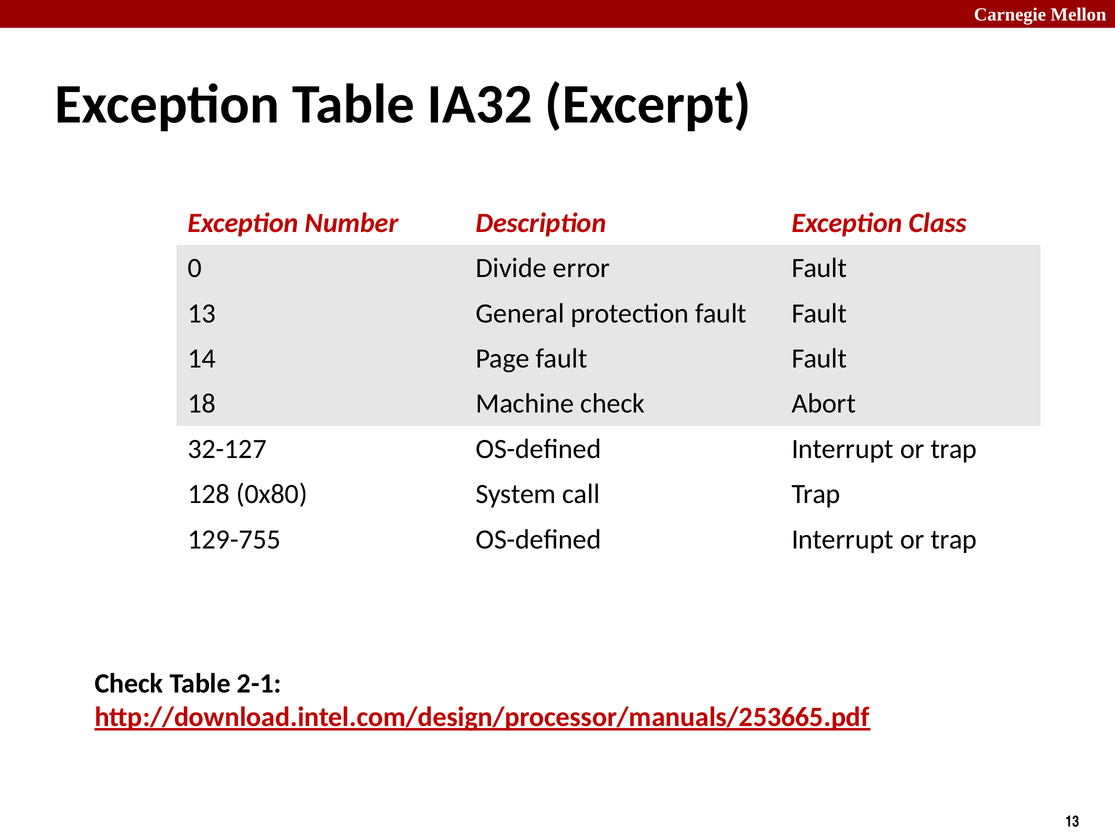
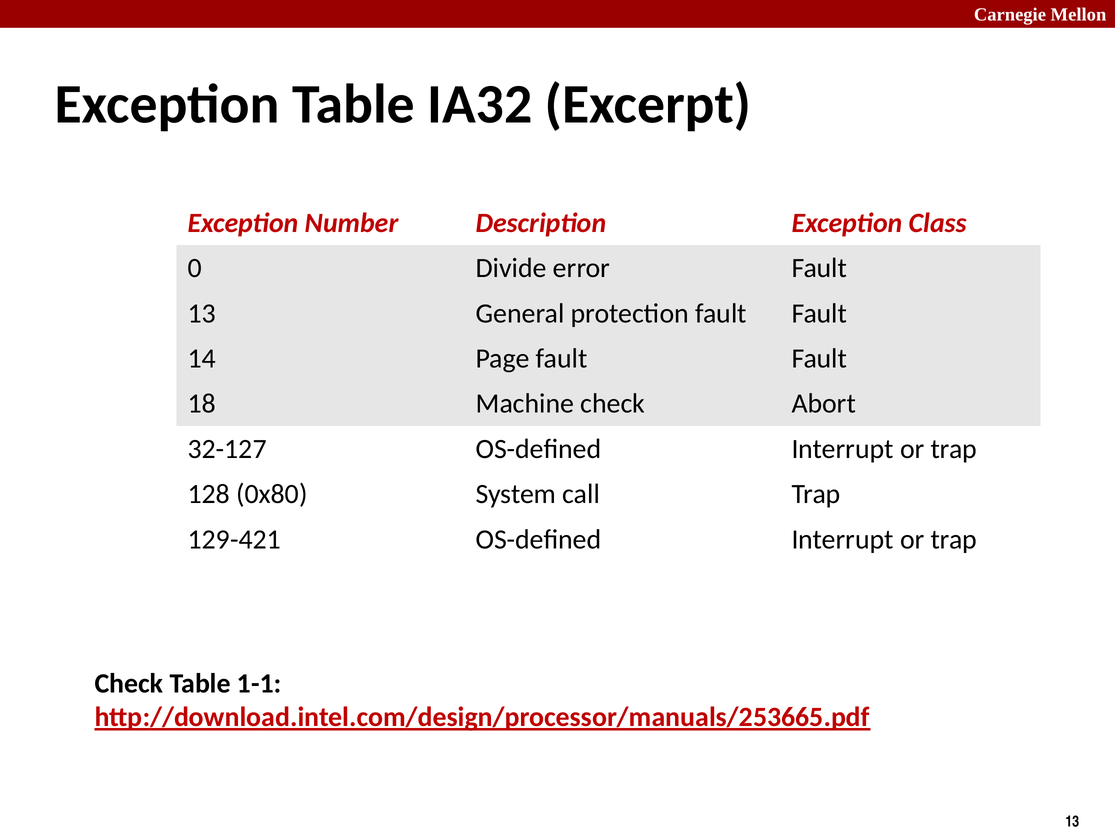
129-755: 129-755 -> 129-421
2-1: 2-1 -> 1-1
